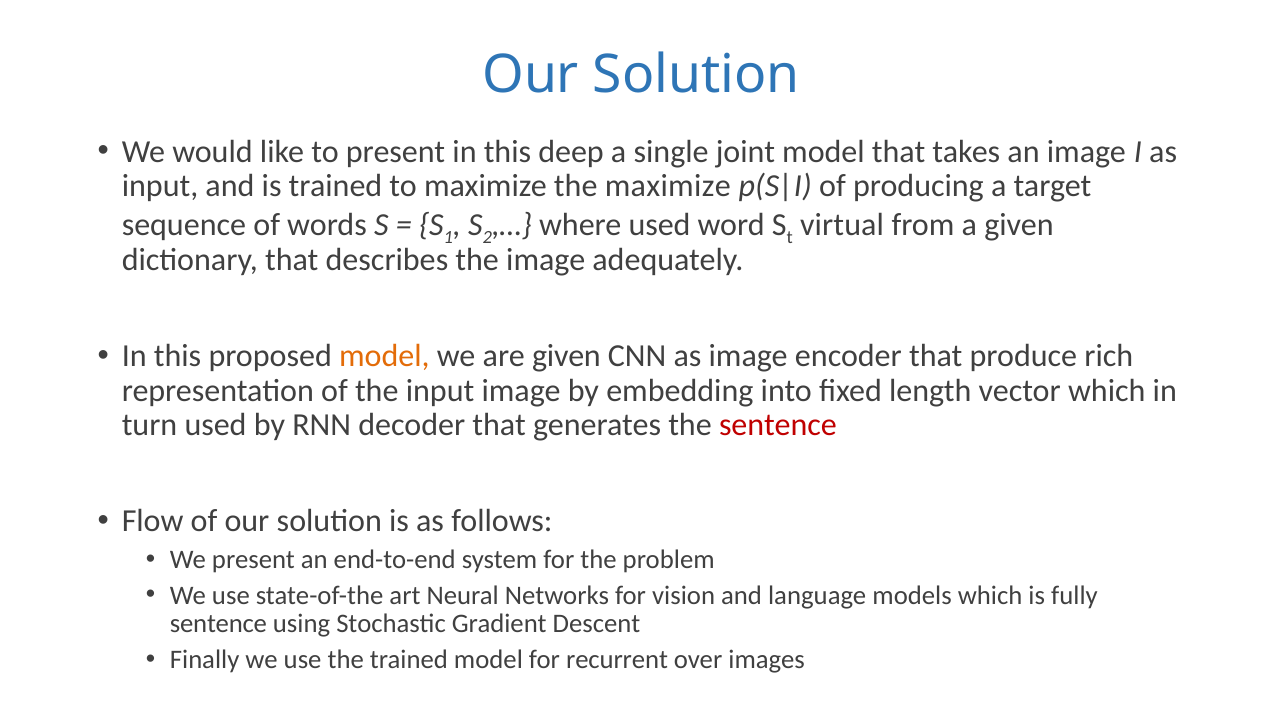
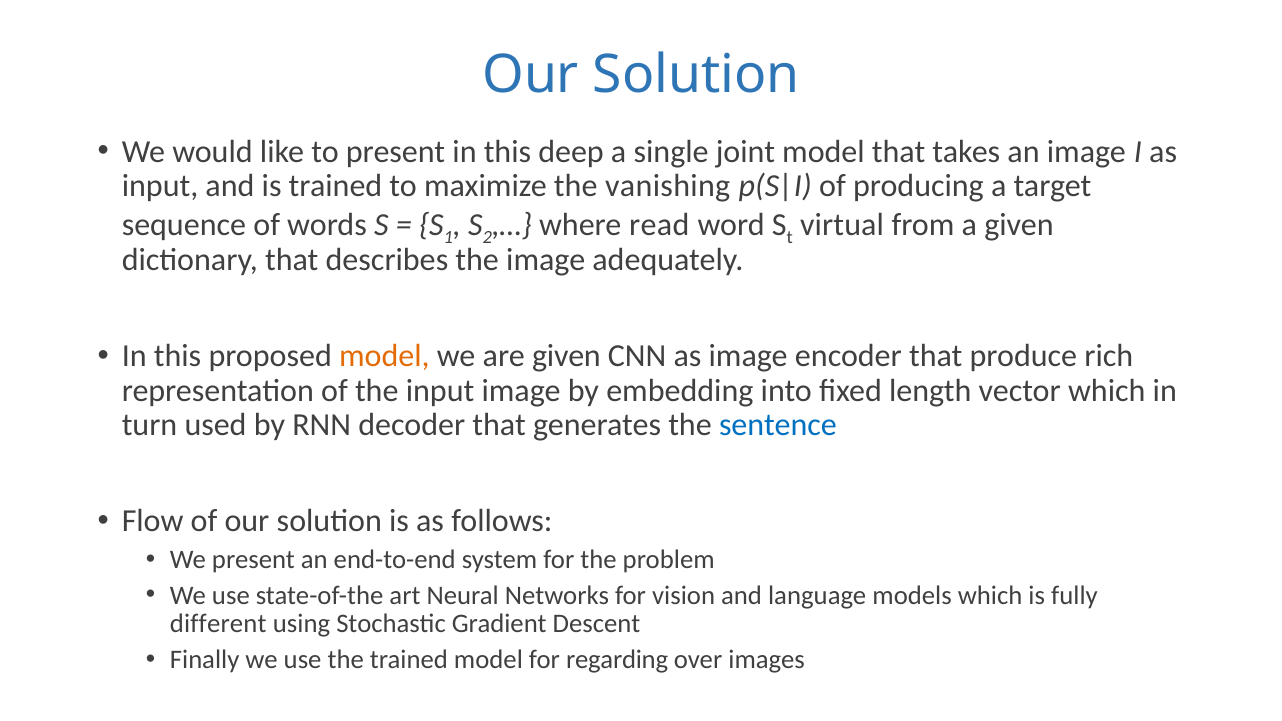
the maximize: maximize -> vanishing
where used: used -> read
sentence at (778, 425) colour: red -> blue
sentence at (218, 624): sentence -> different
recurrent: recurrent -> regarding
